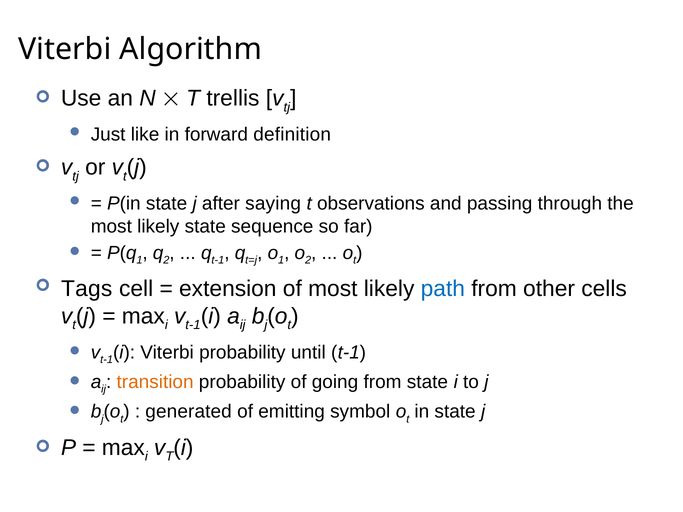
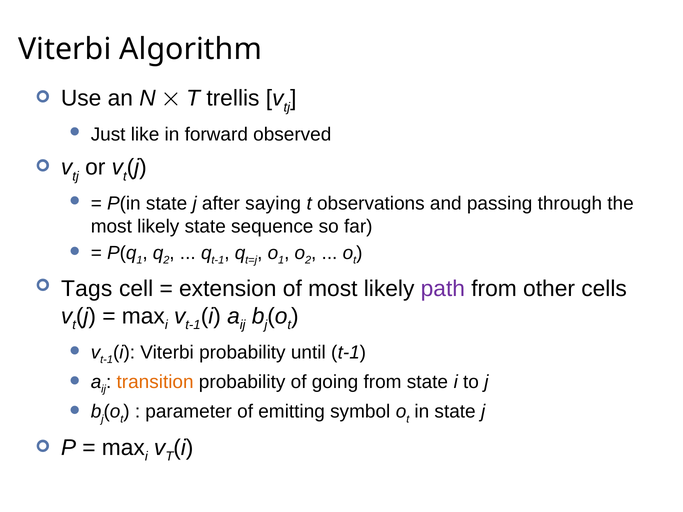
definition: definition -> observed
path colour: blue -> purple
generated: generated -> parameter
